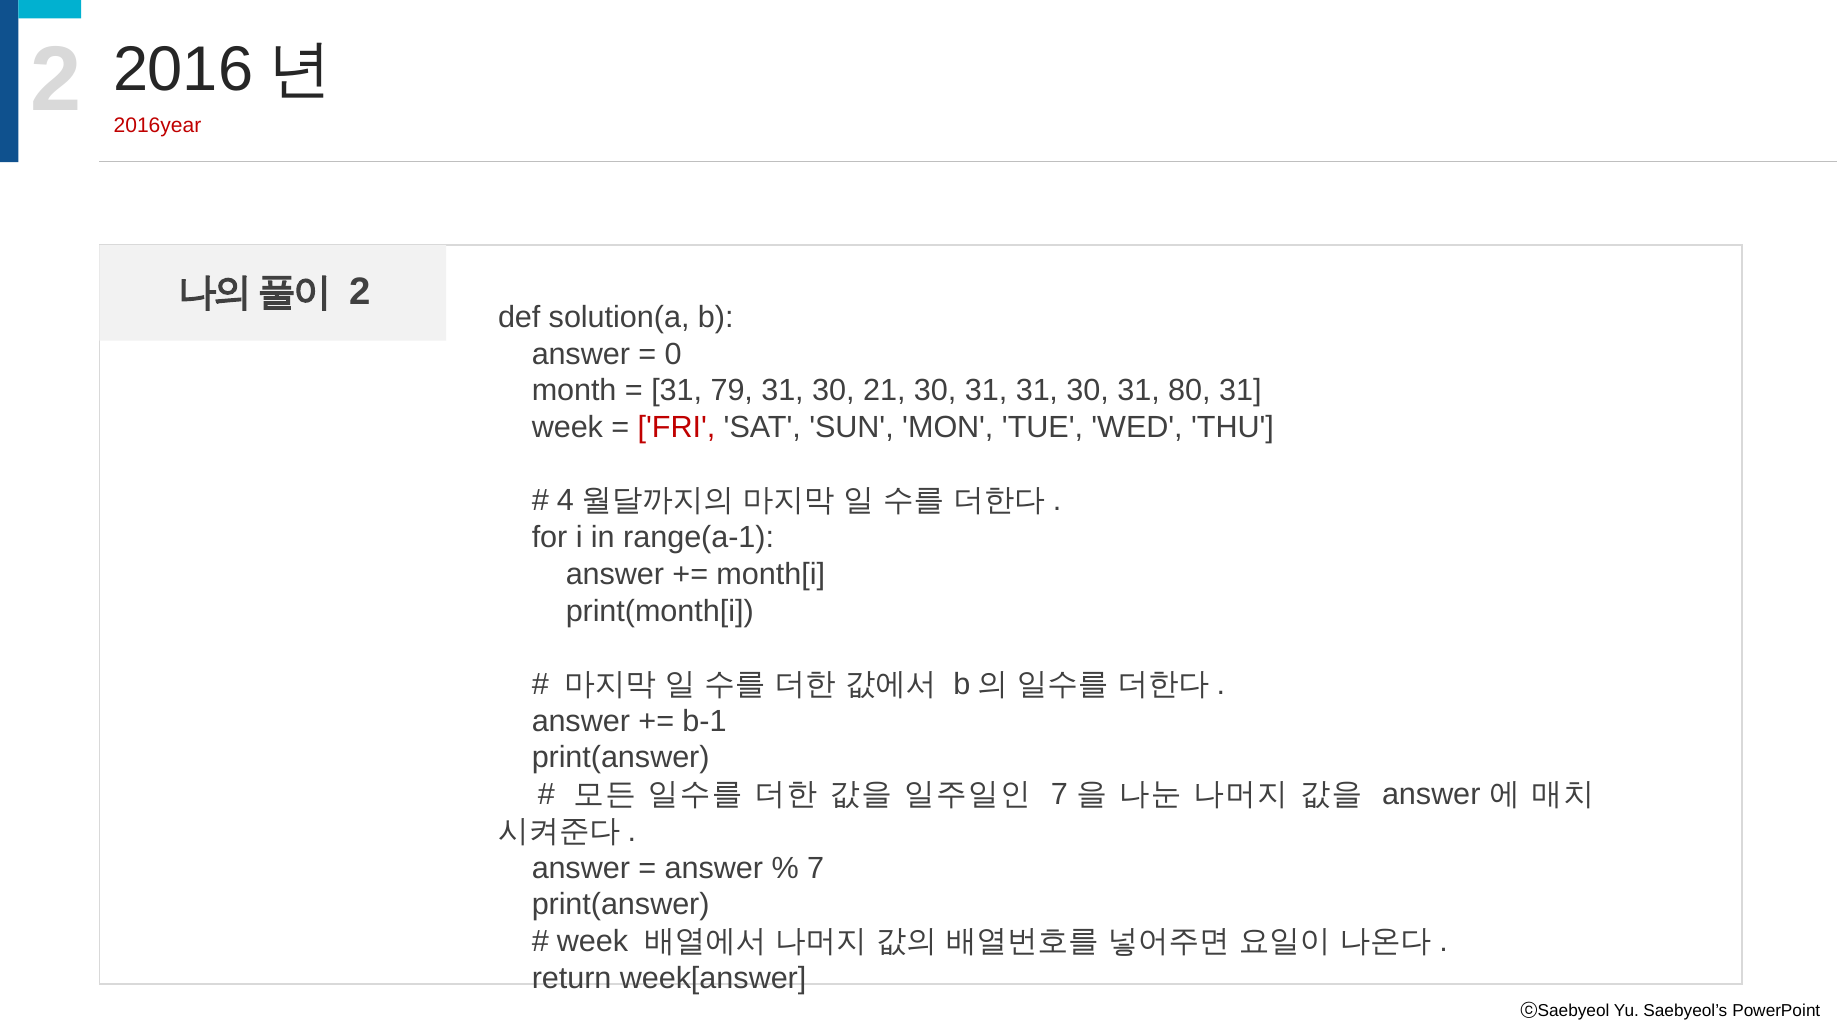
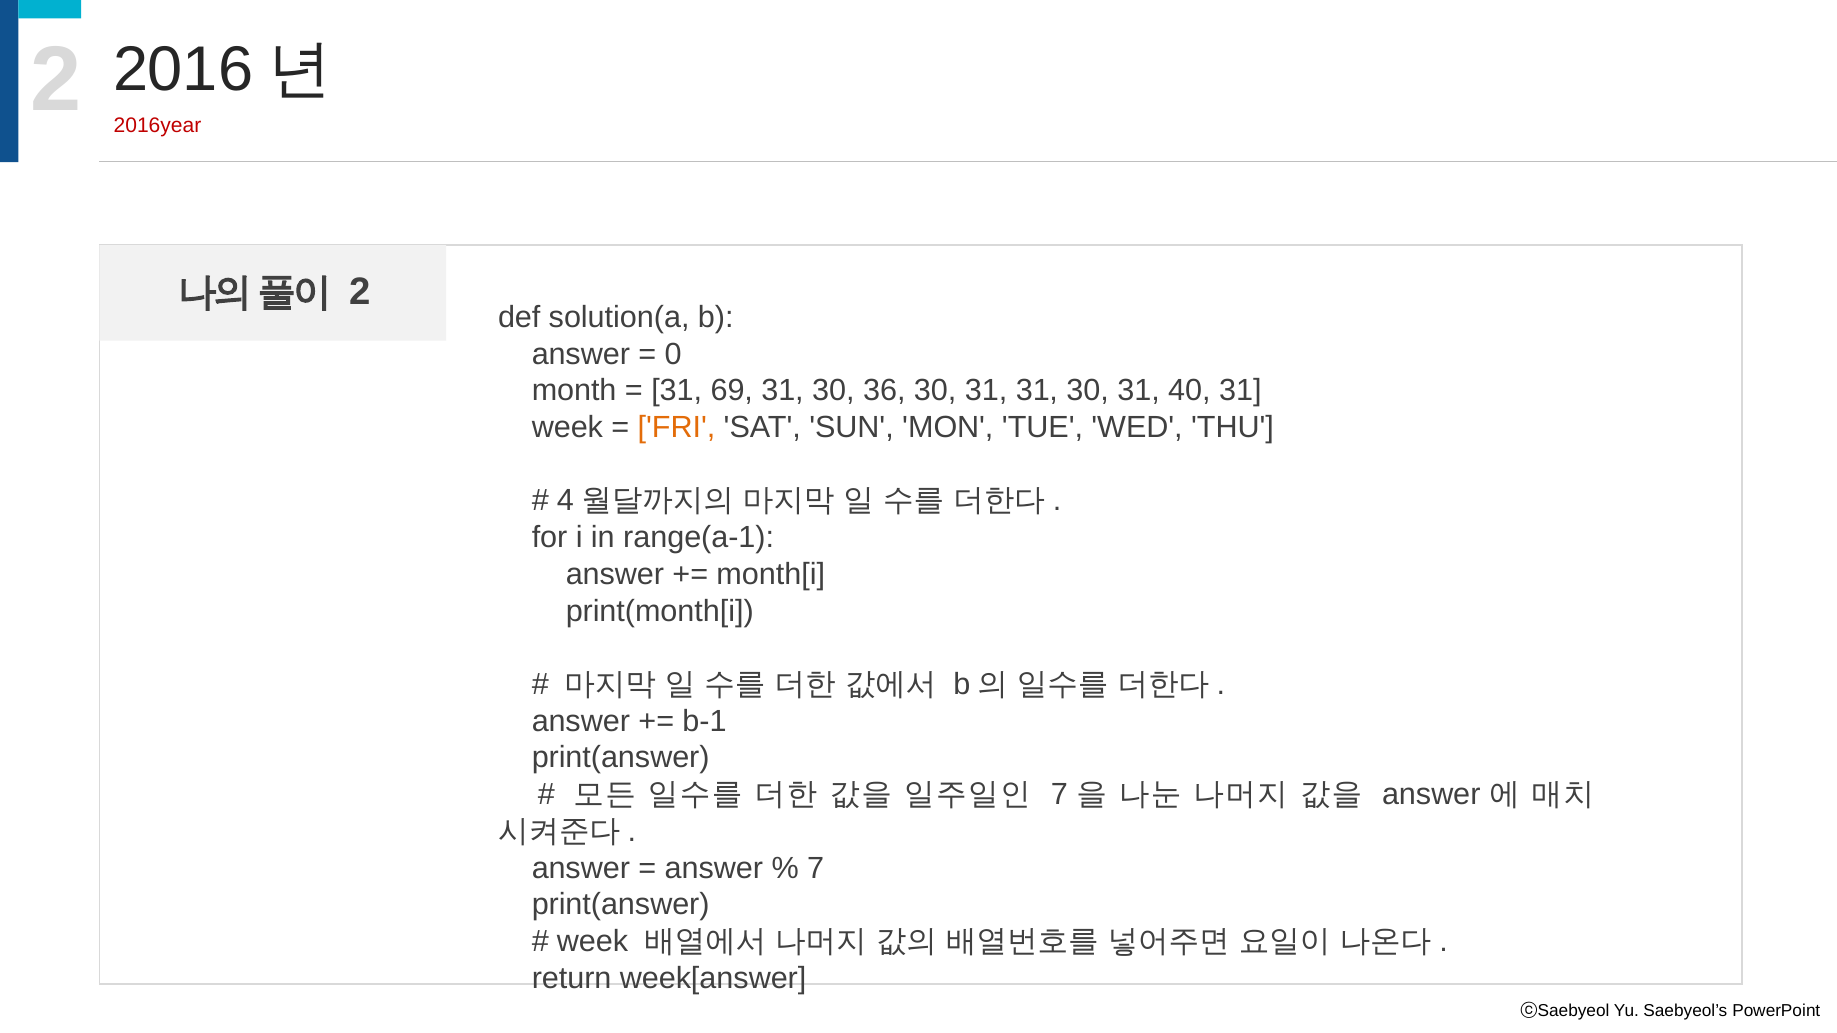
79: 79 -> 69
21: 21 -> 36
80: 80 -> 40
FRI colour: red -> orange
